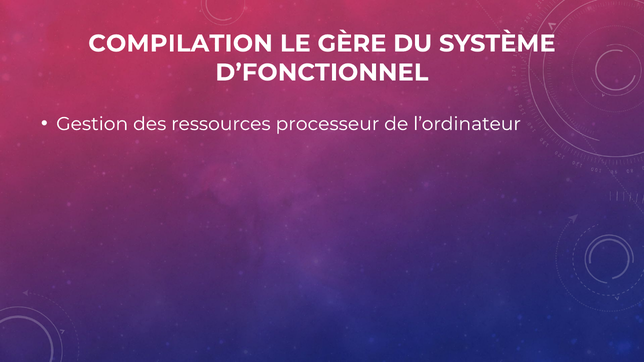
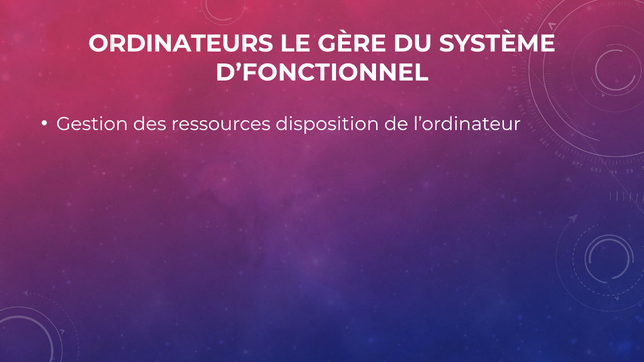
COMPILATION: COMPILATION -> ORDINATEURS
processeur: processeur -> disposition
